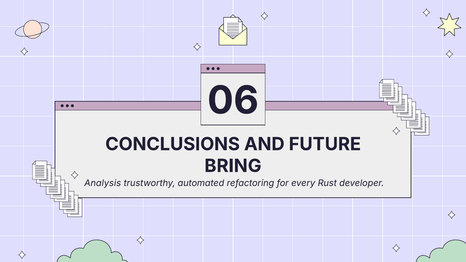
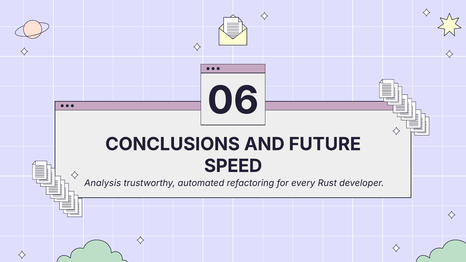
BRING: BRING -> SPEED
